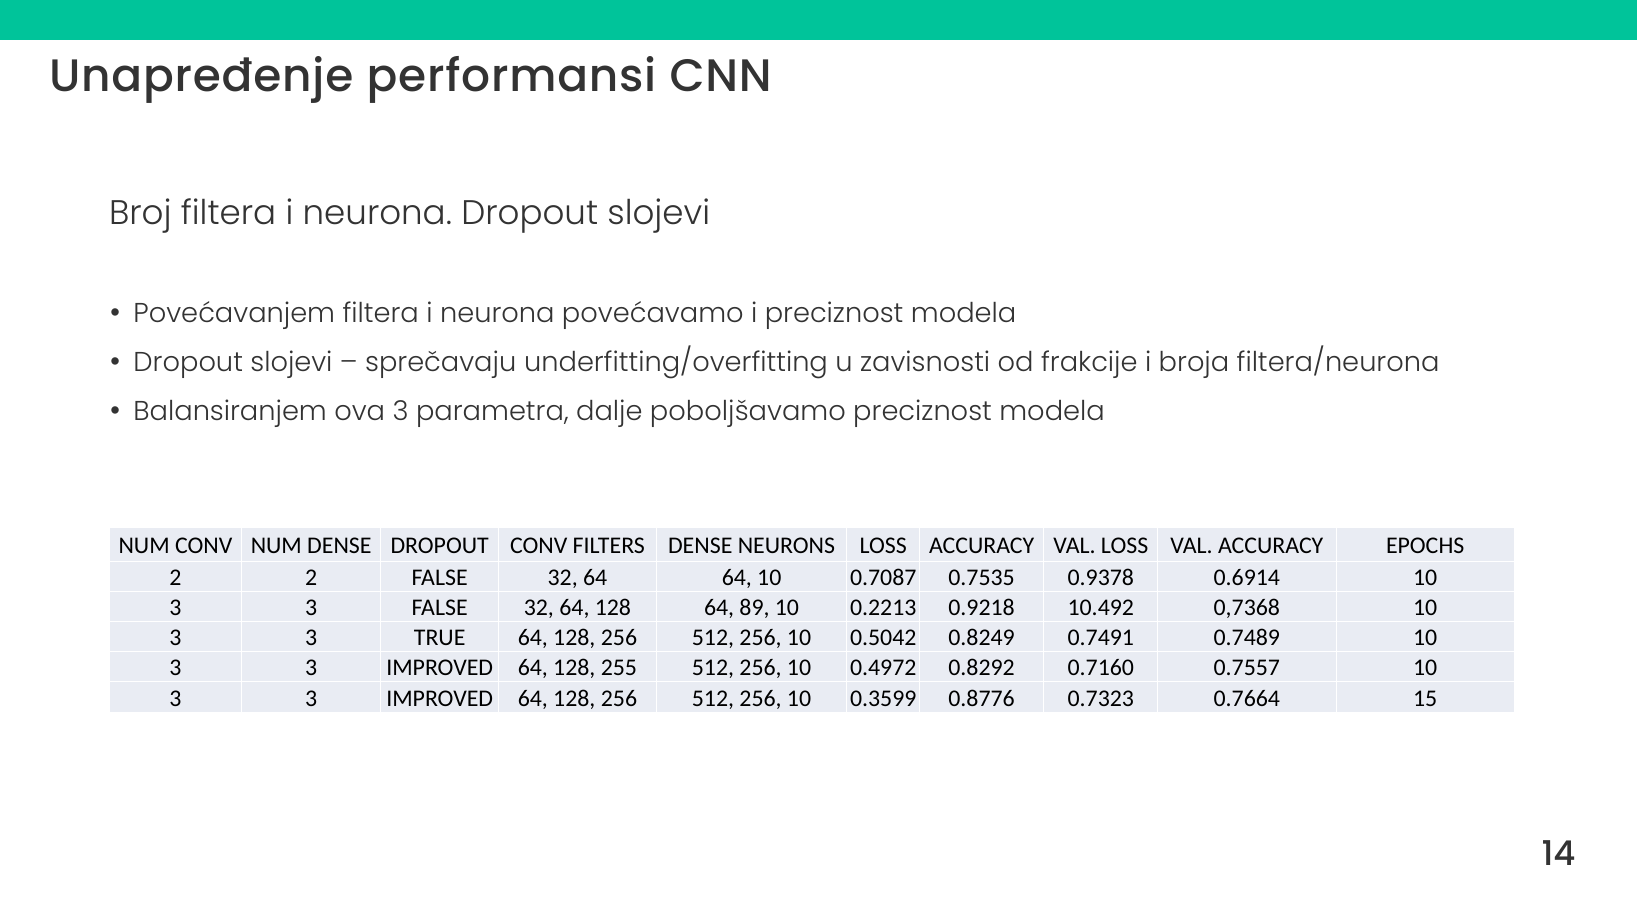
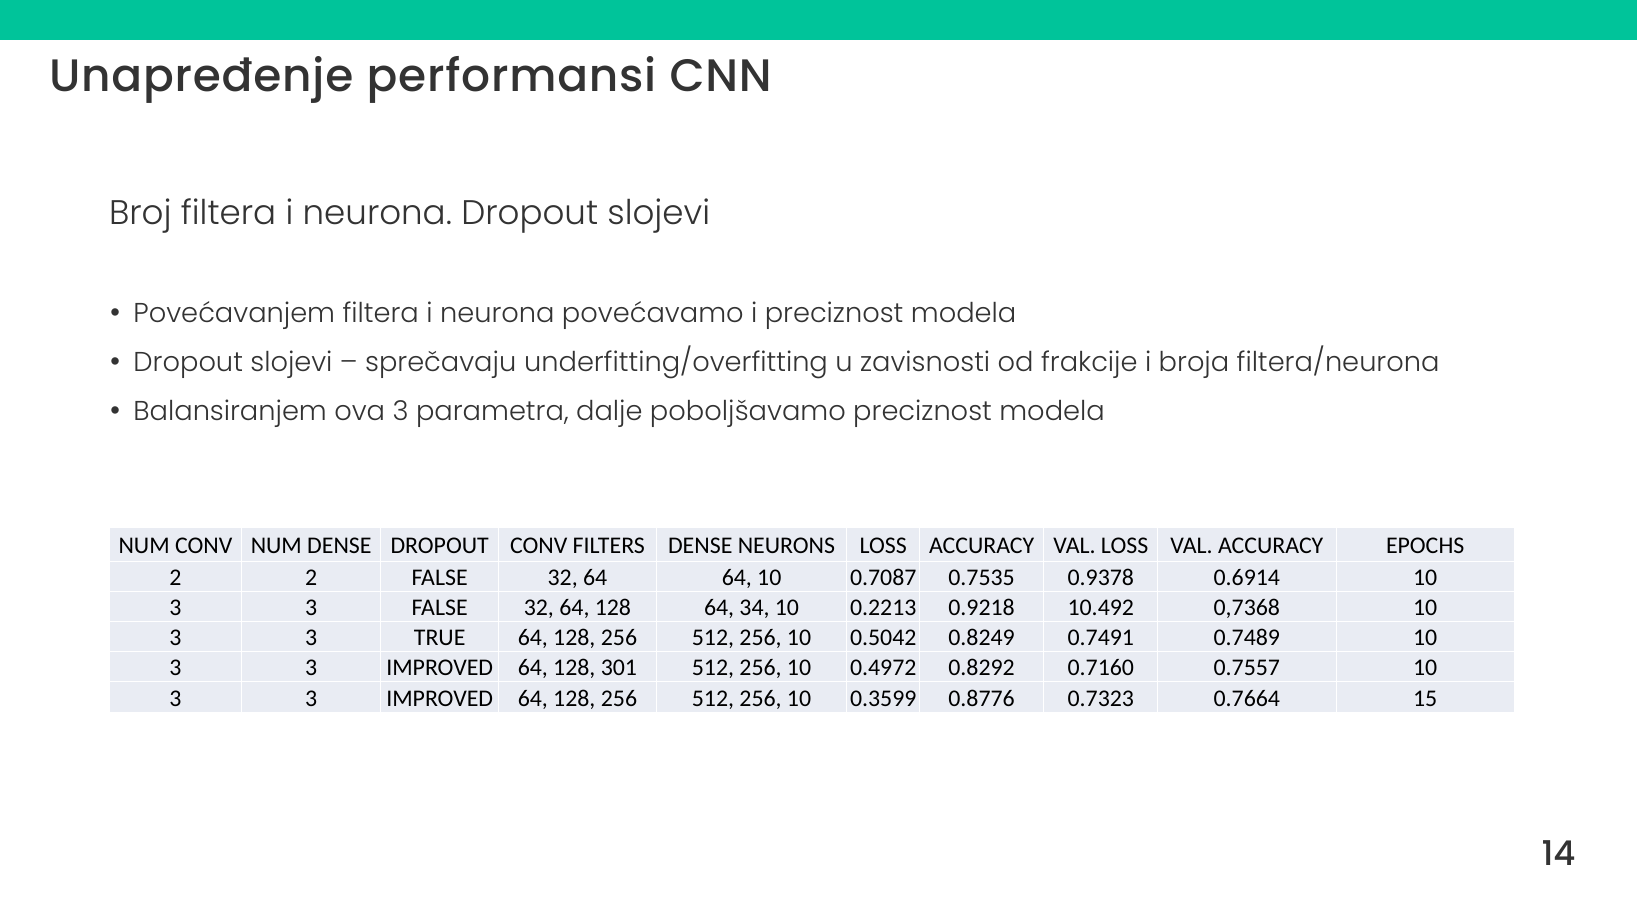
89: 89 -> 34
255: 255 -> 301
